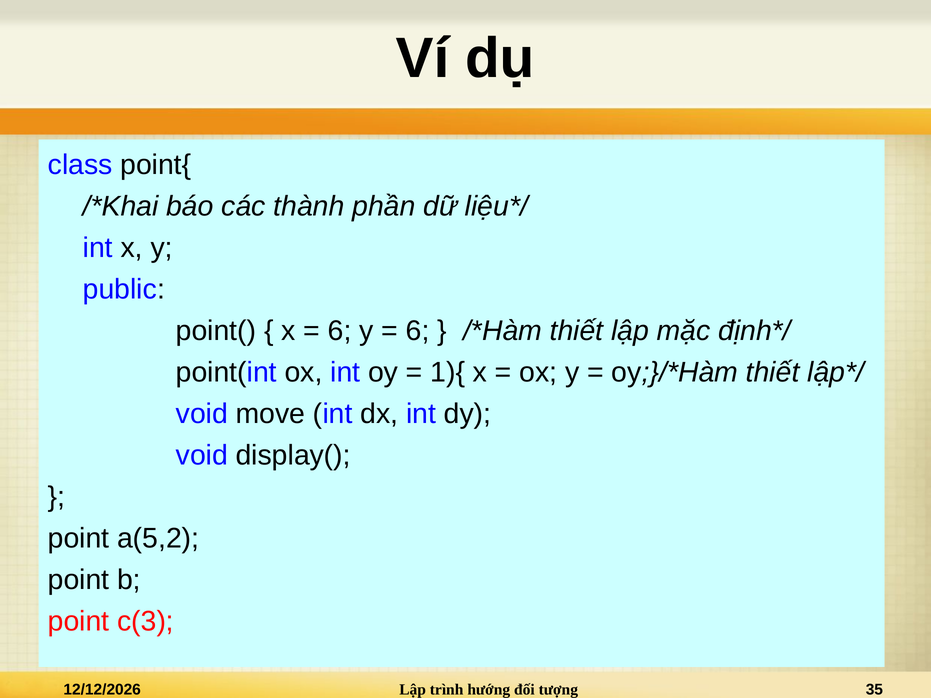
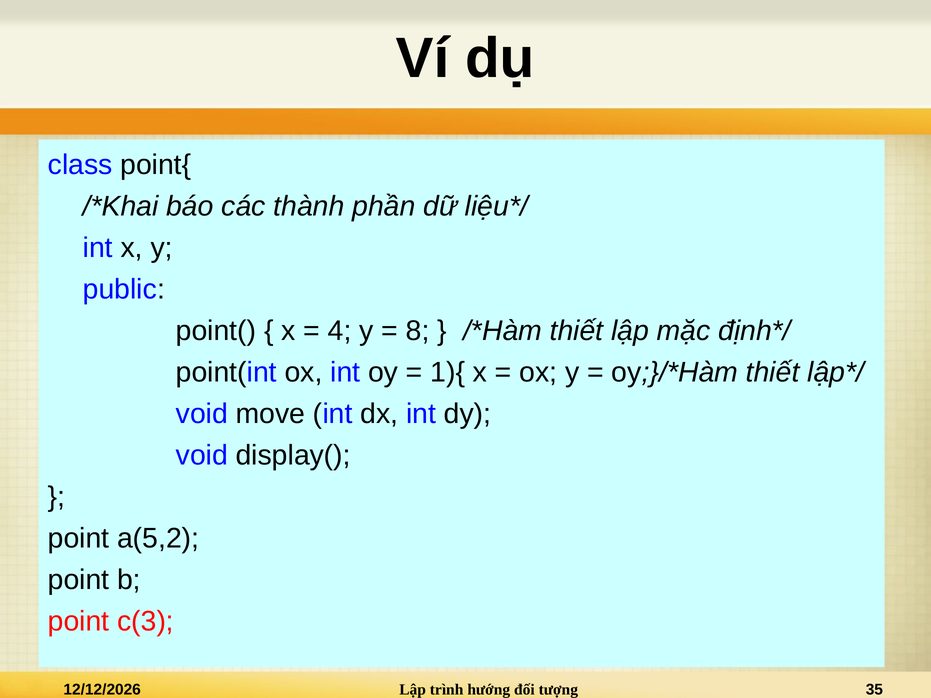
6 at (340, 331): 6 -> 4
6 at (418, 331): 6 -> 8
